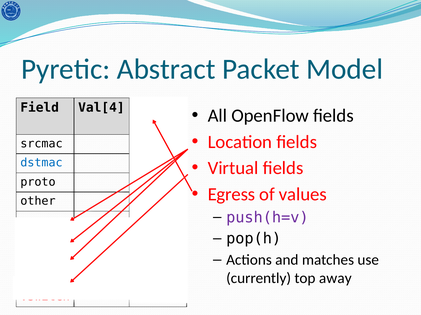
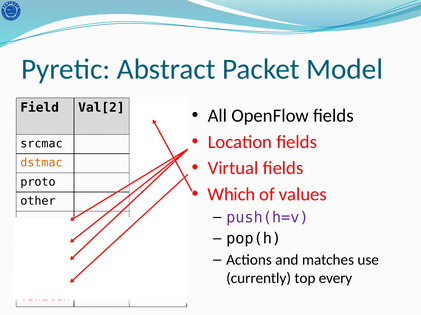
Val[4: Val[4 -> Val[2
dstmac colour: blue -> orange
Egress: Egress -> Which
away: away -> every
